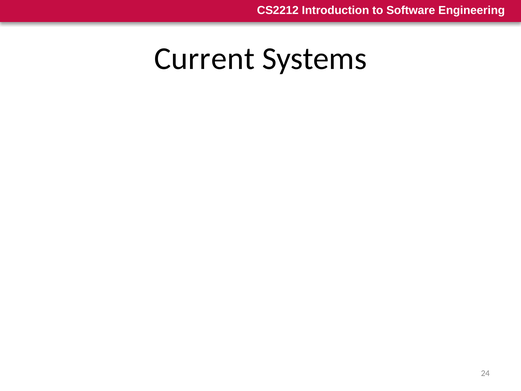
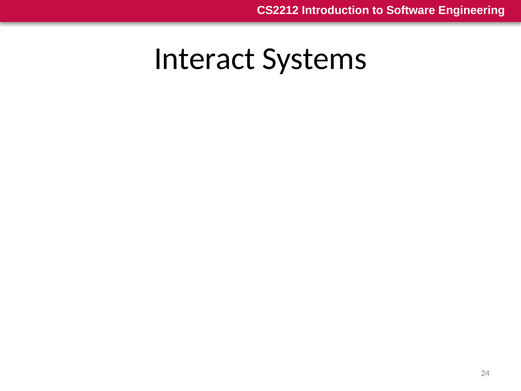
Current: Current -> Interact
